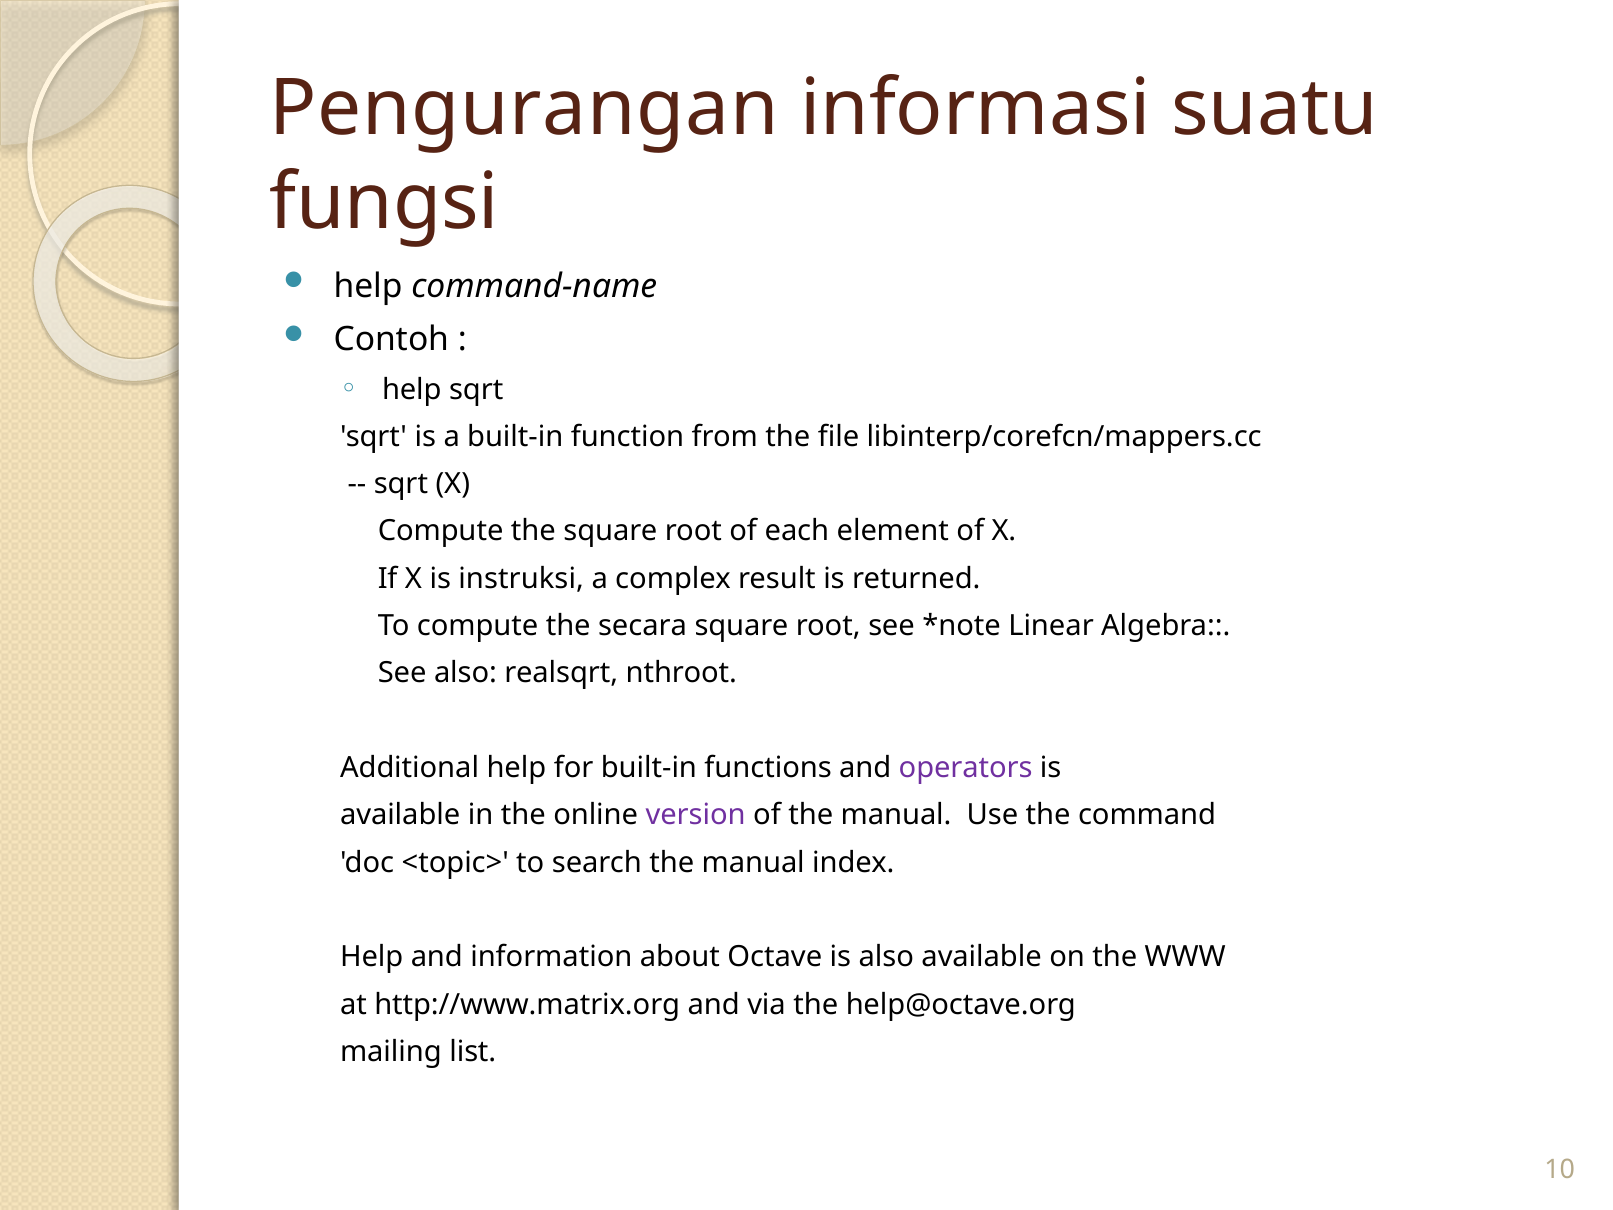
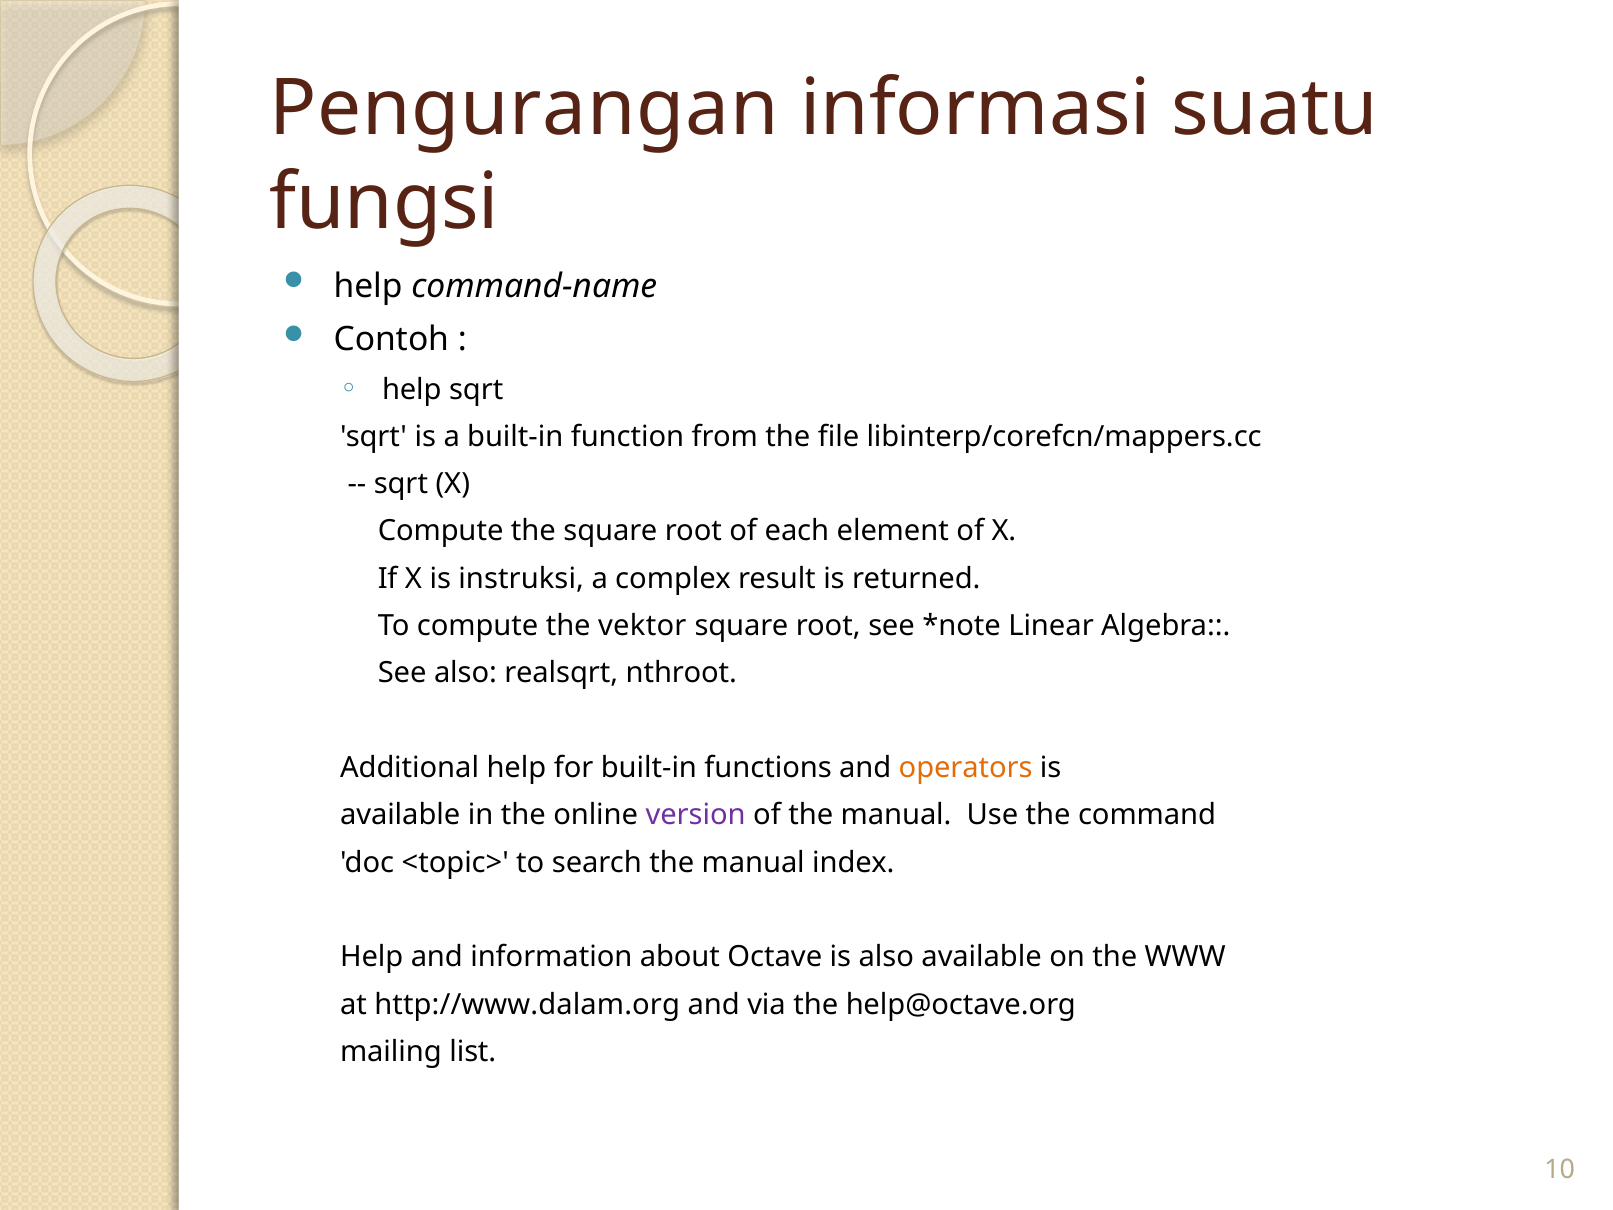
secara: secara -> vektor
operators colour: purple -> orange
http://www.matrix.org: http://www.matrix.org -> http://www.dalam.org
